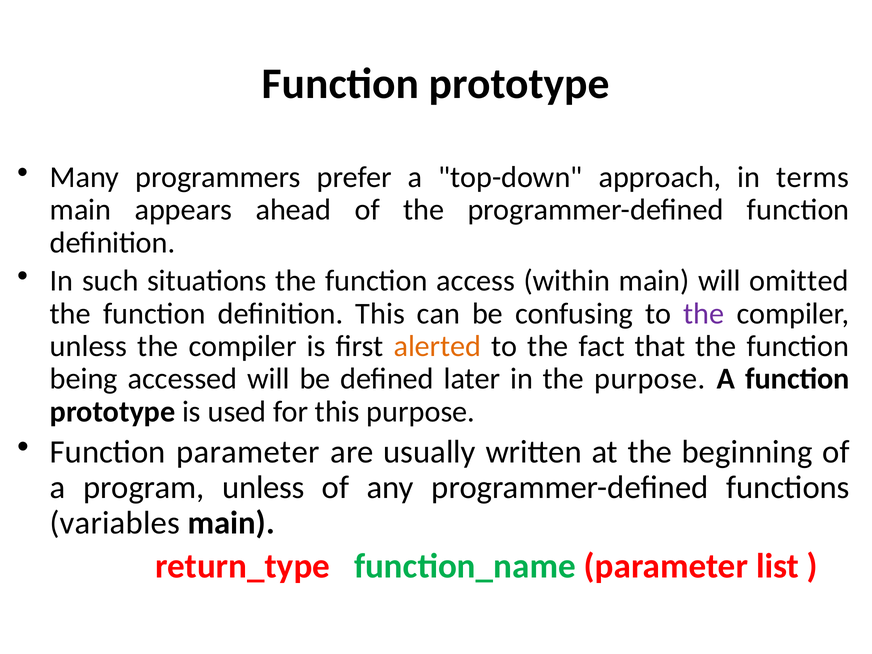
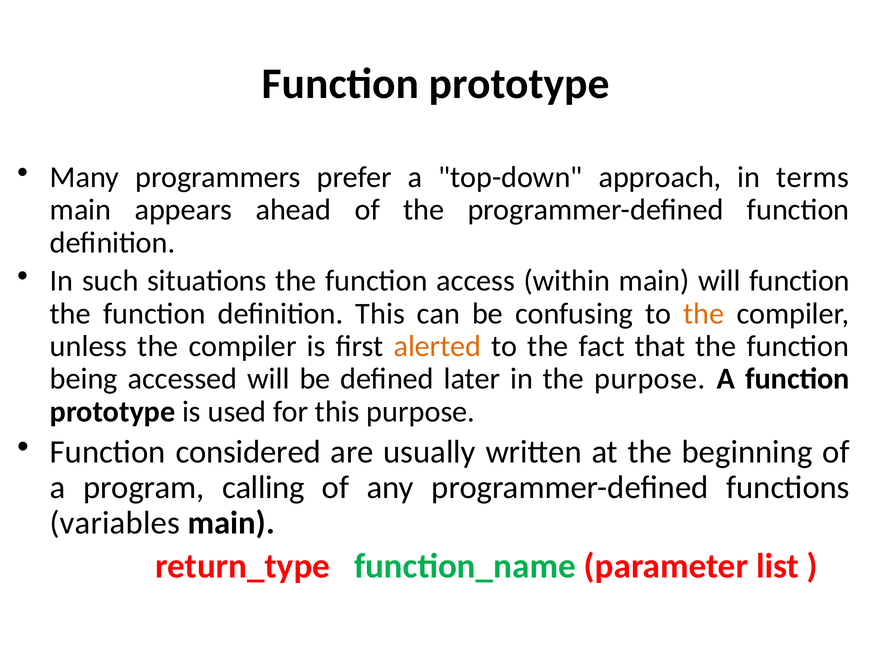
will omitted: omitted -> function
the at (704, 314) colour: purple -> orange
Function parameter: parameter -> considered
program unless: unless -> calling
